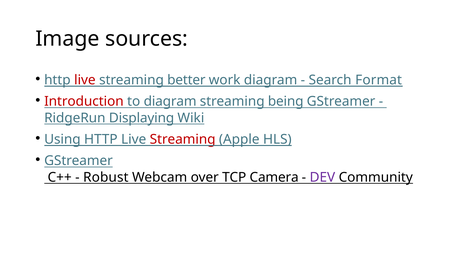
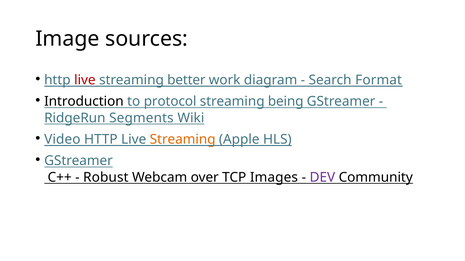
Introduction colour: red -> black
to diagram: diagram -> protocol
Displaying: Displaying -> Segments
Using: Using -> Video
Streaming at (183, 140) colour: red -> orange
Camera: Camera -> Images
